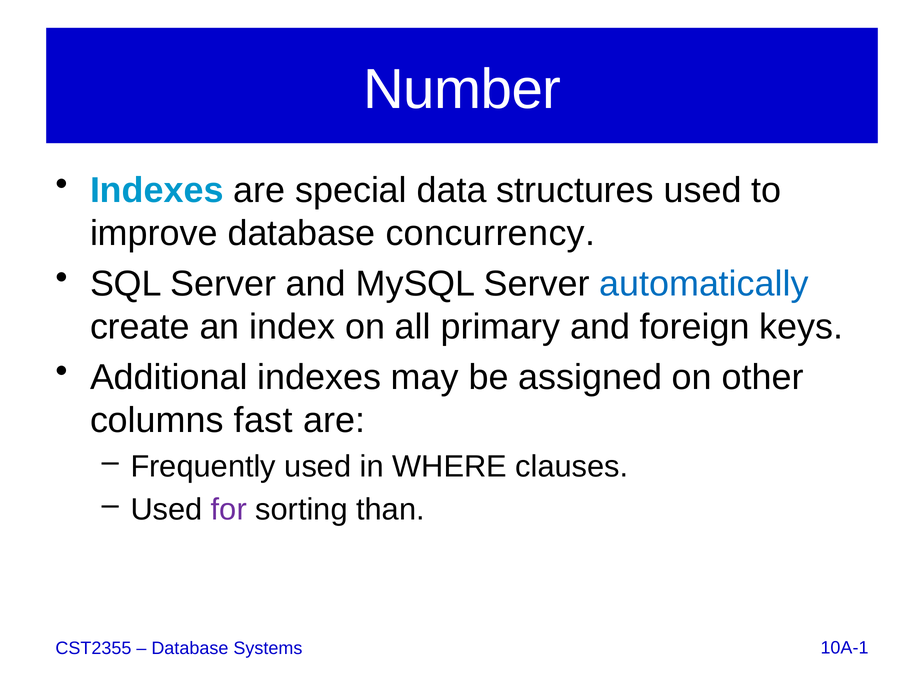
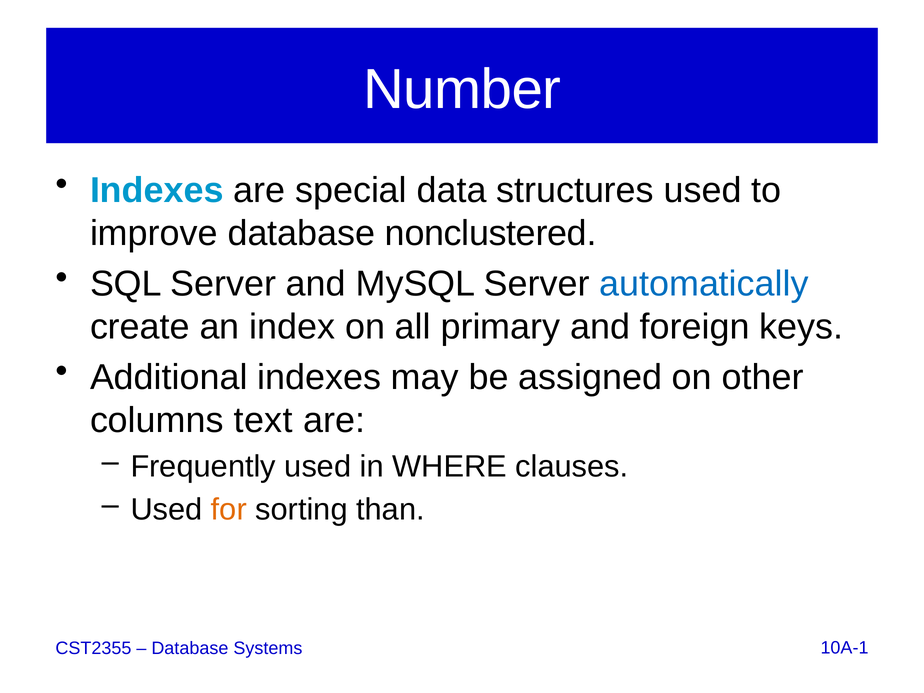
concurrency: concurrency -> nonclustered
fast: fast -> text
for colour: purple -> orange
